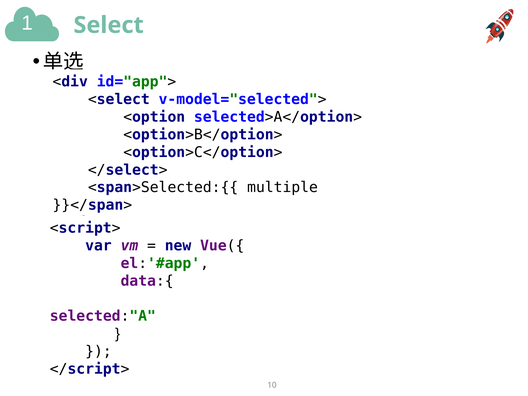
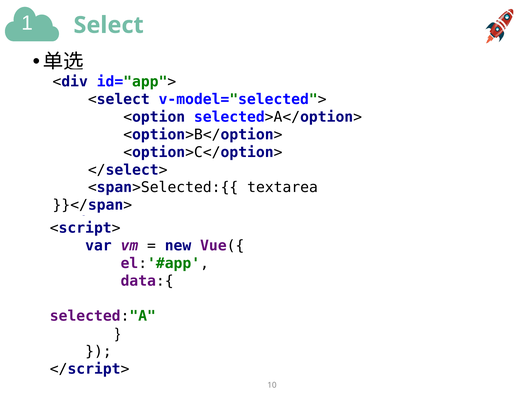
multiple: multiple -> textarea
